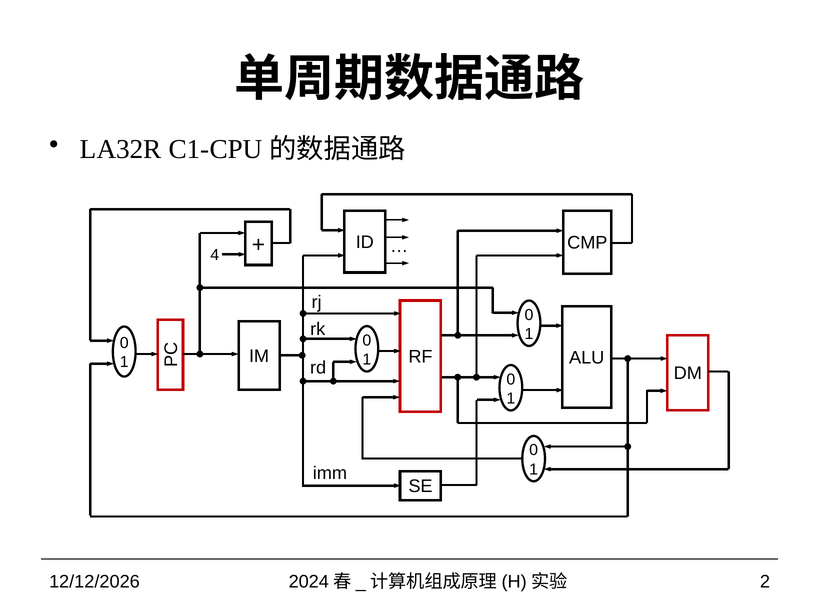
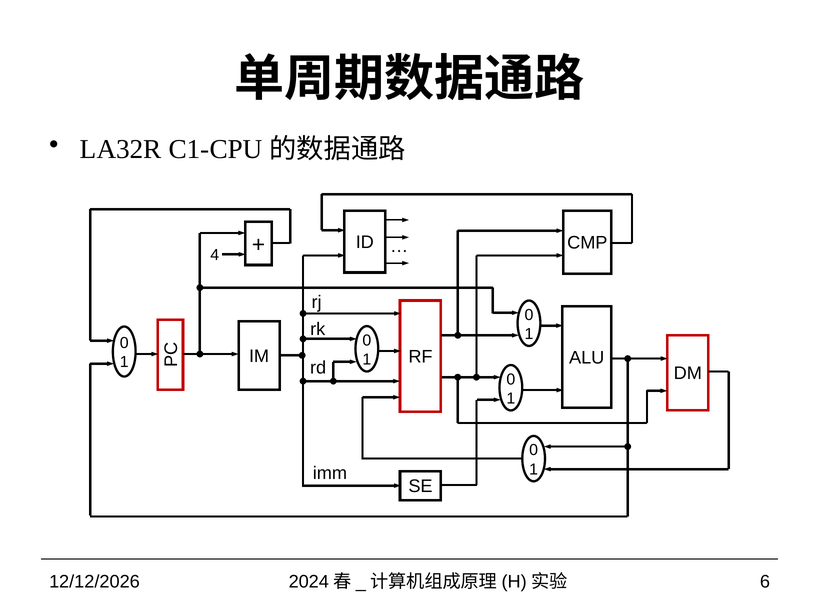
2: 2 -> 6
